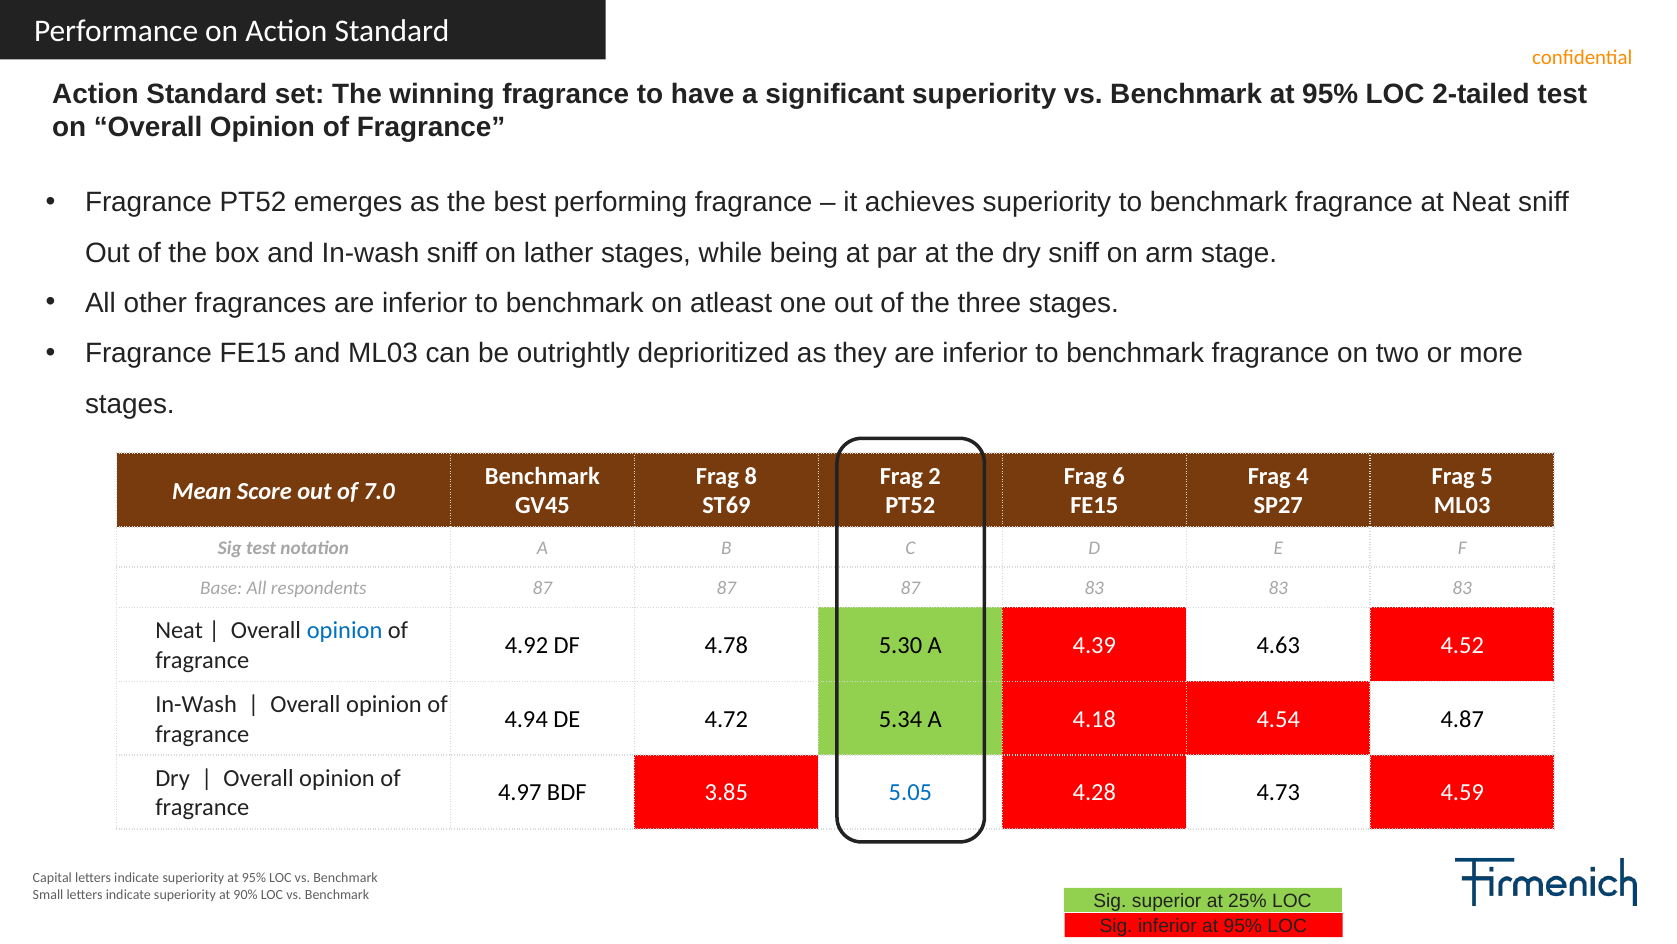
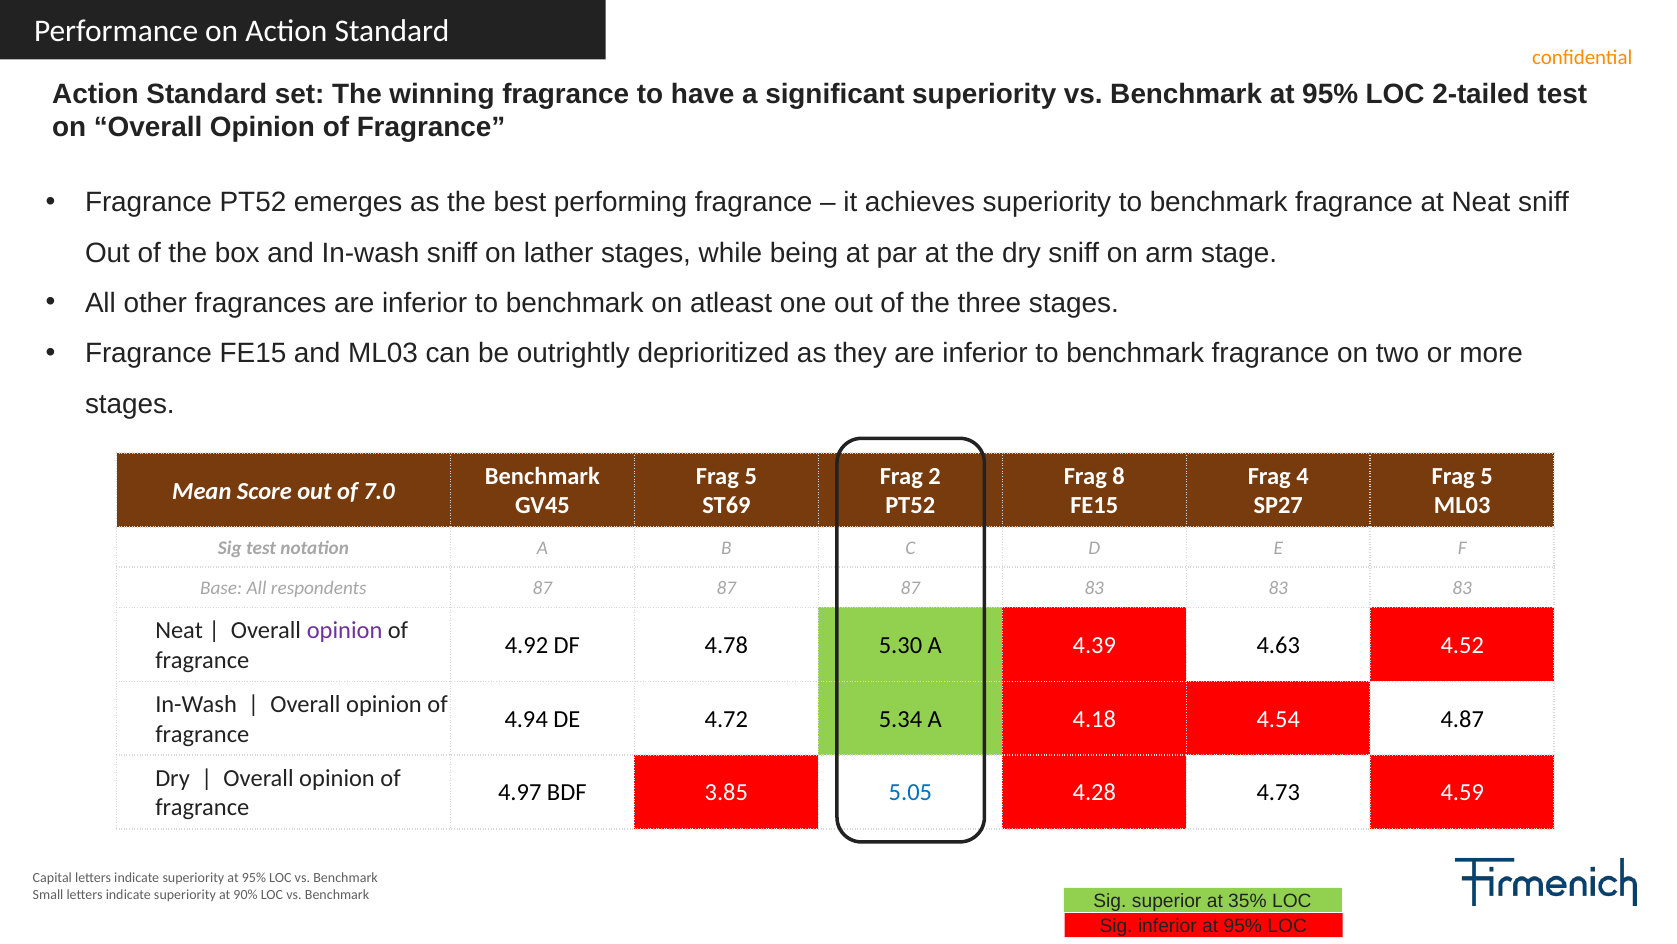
8 at (751, 476): 8 -> 5
6: 6 -> 8
opinion at (345, 630) colour: blue -> purple
25%: 25% -> 35%
